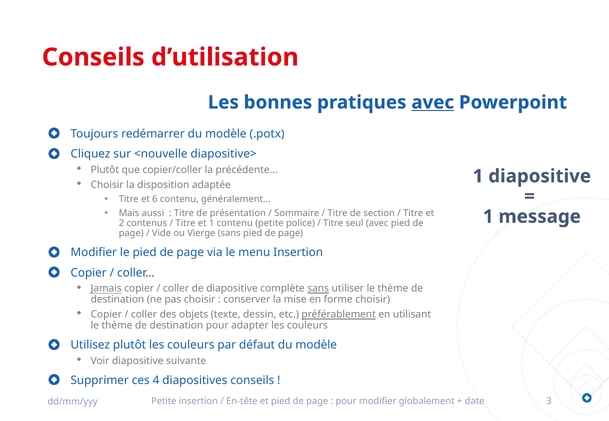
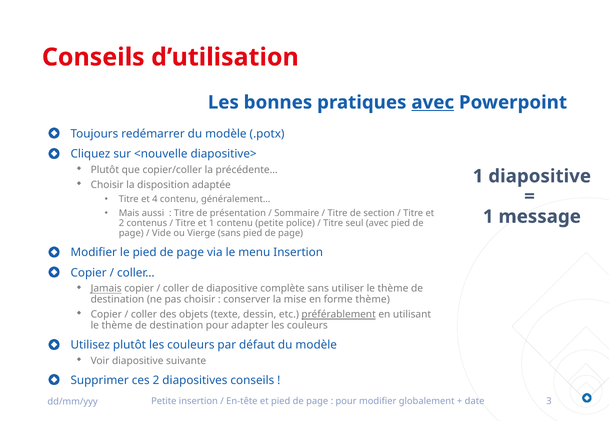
6: 6 -> 4
sans at (318, 289) underline: present -> none
forme choisir: choisir -> thème
ces 4: 4 -> 2
